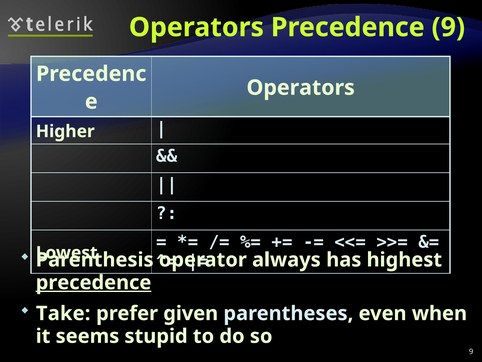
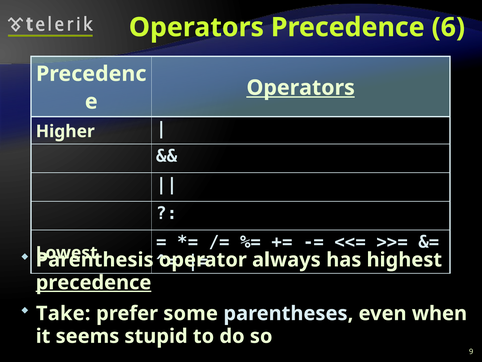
Precedence 9: 9 -> 6
Operators at (301, 88) underline: none -> present
given: given -> some
